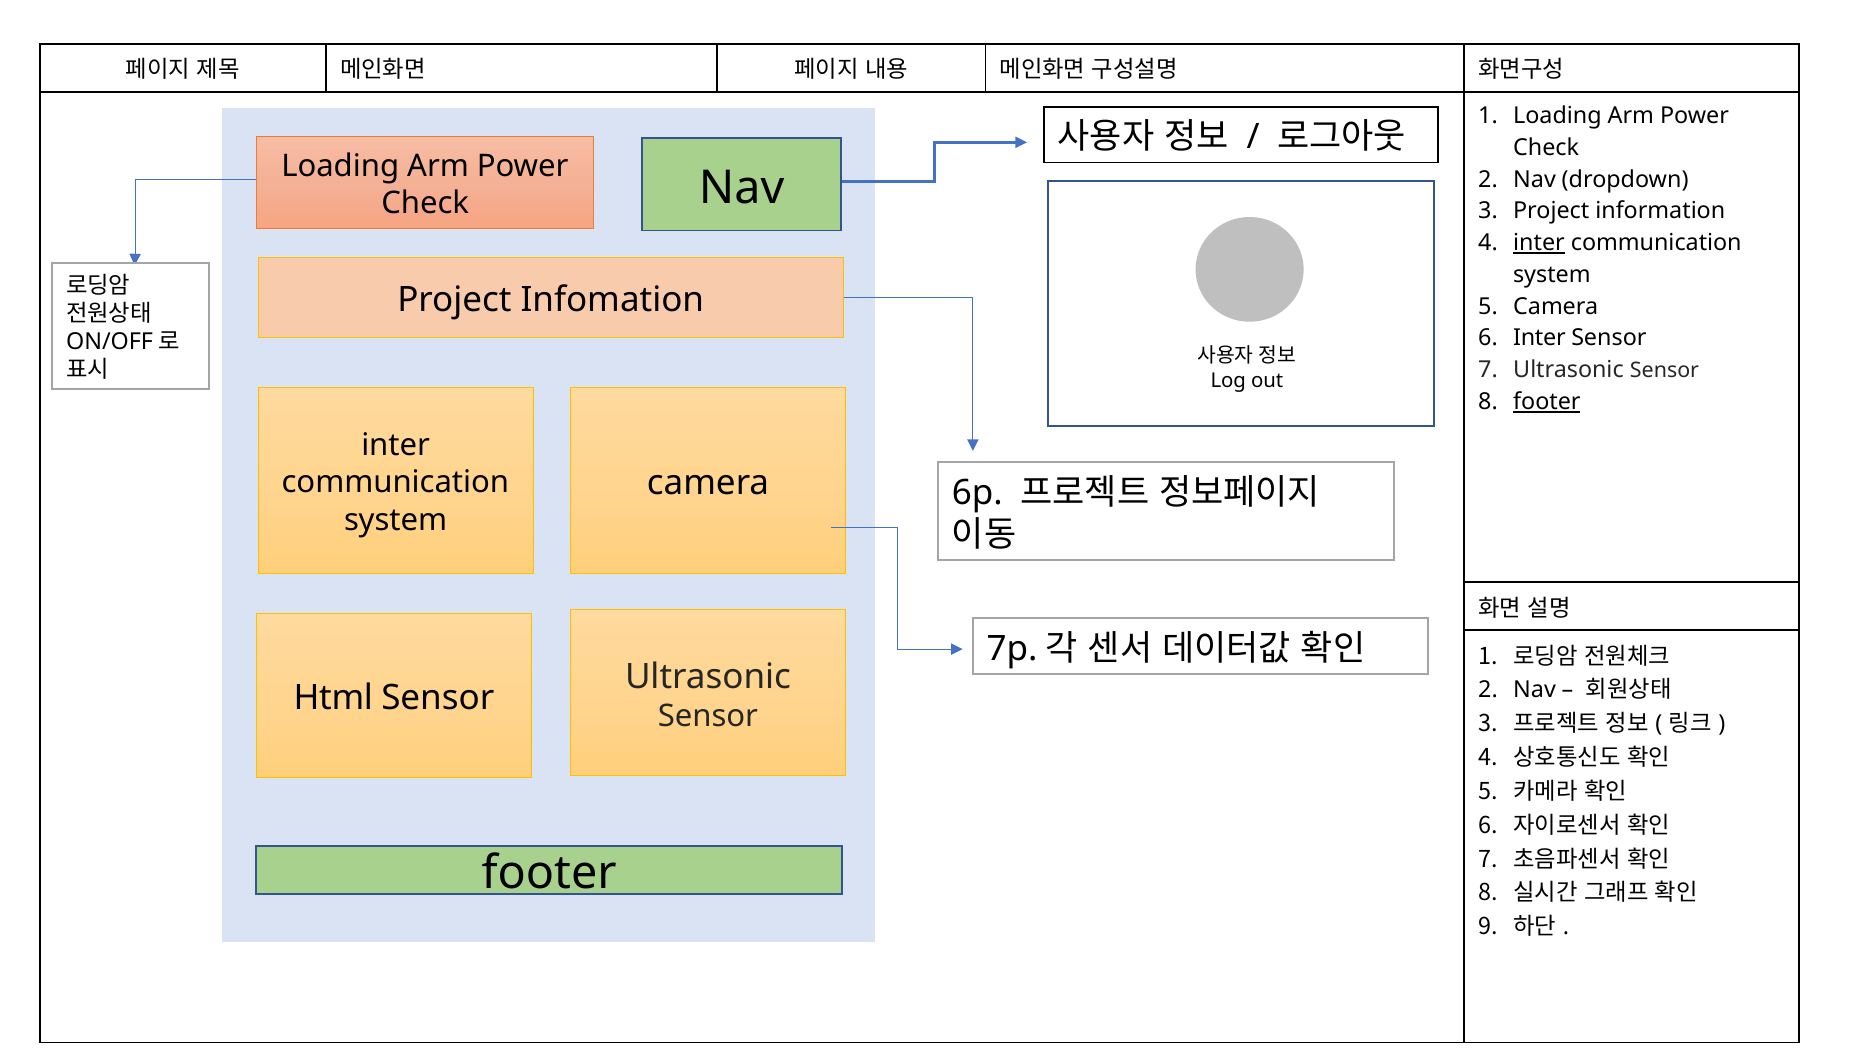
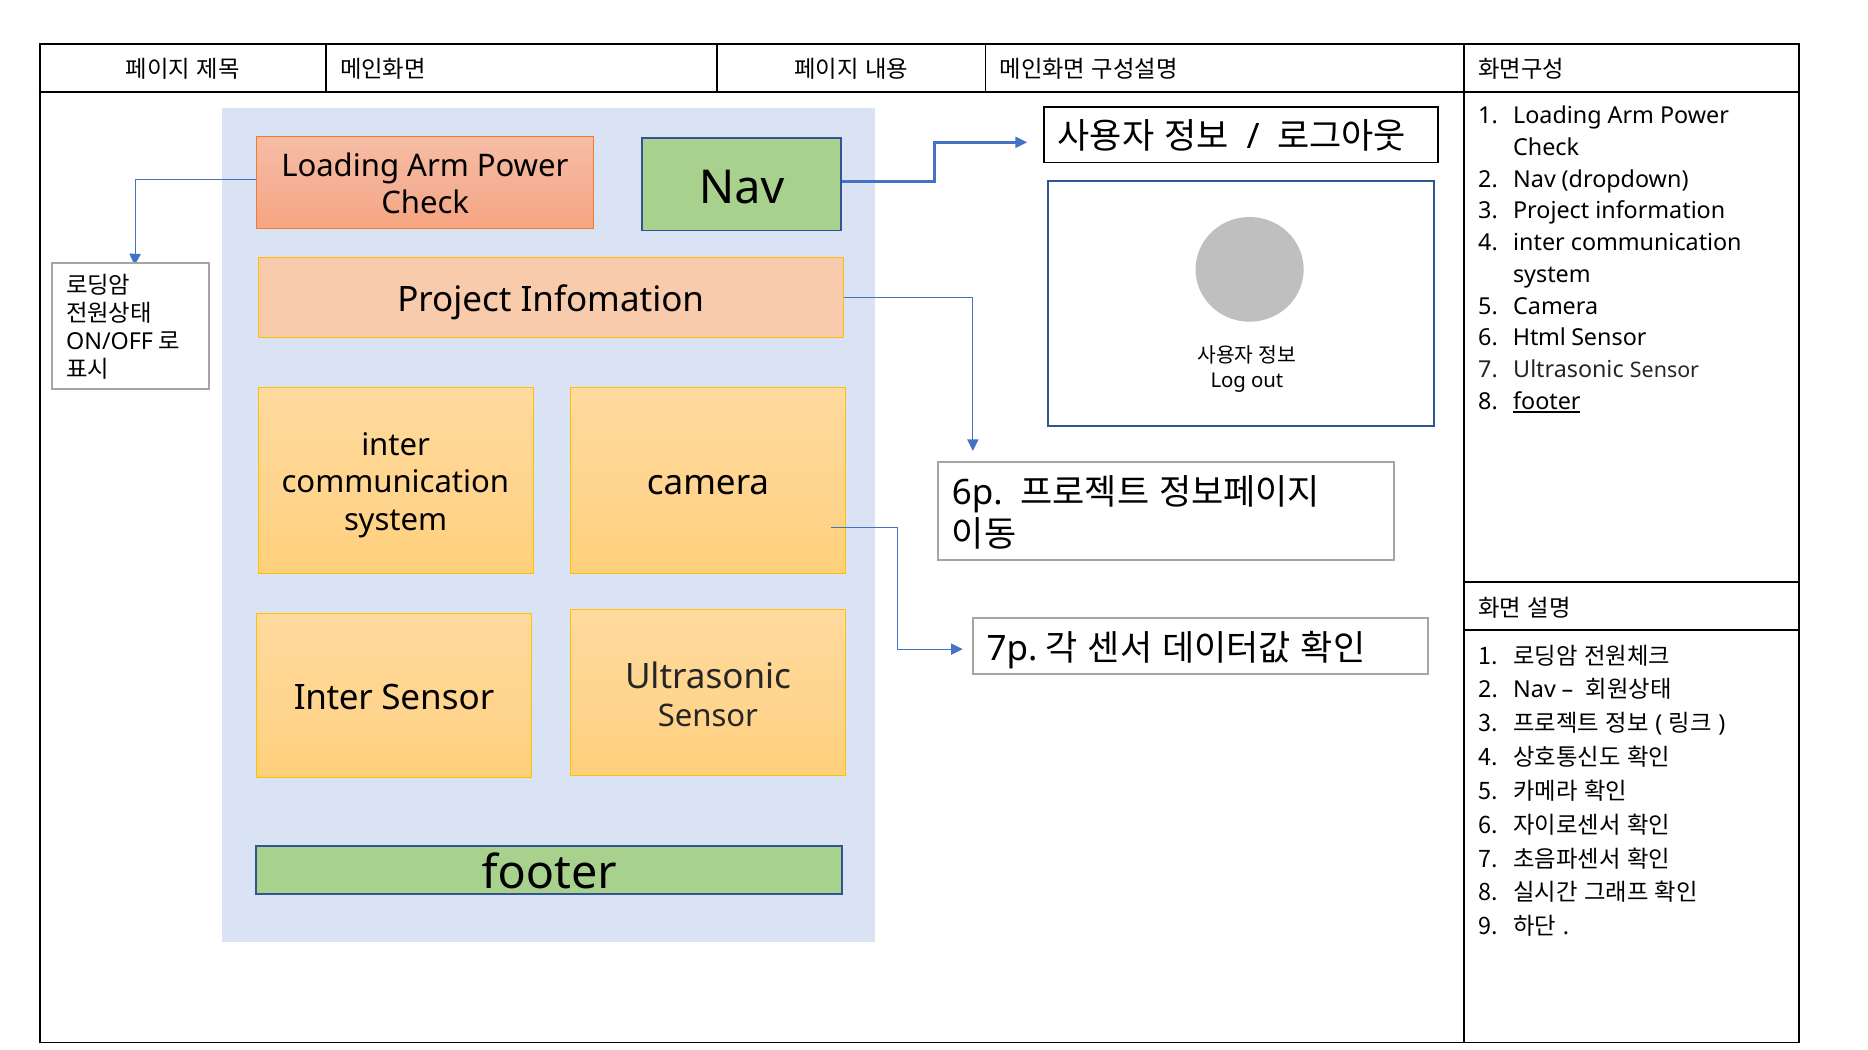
inter at (1539, 243) underline: present -> none
Inter at (1539, 339): Inter -> Html
Html at (333, 699): Html -> Inter
